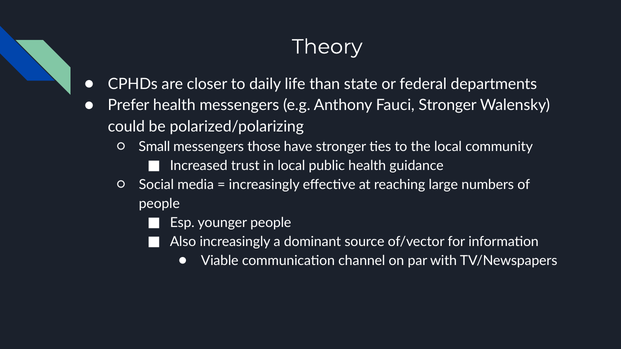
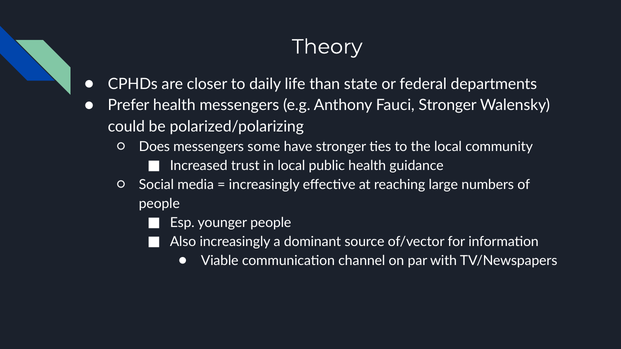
Small: Small -> Does
those: those -> some
